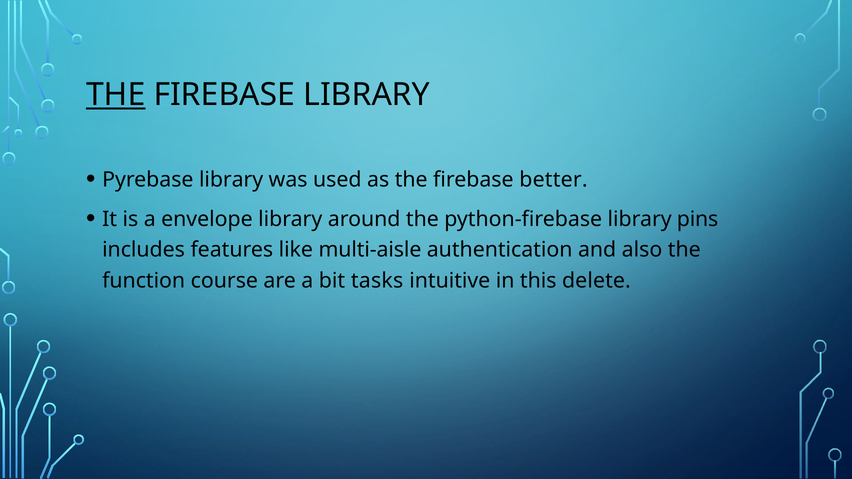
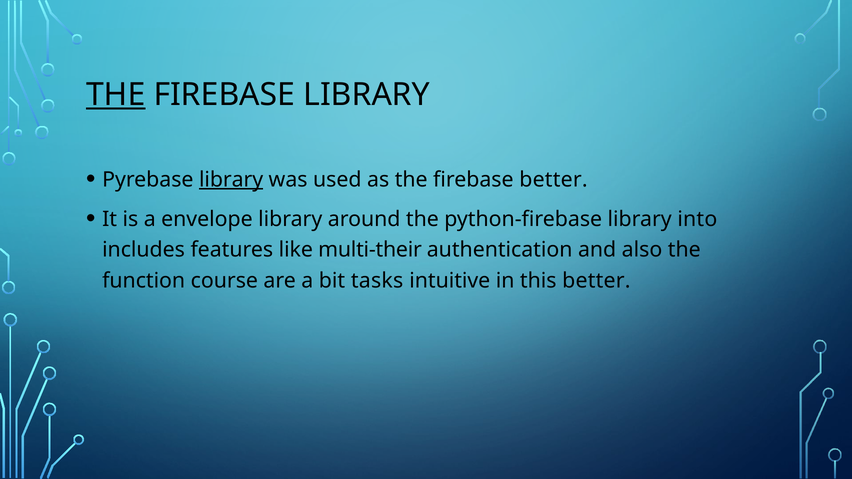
library at (231, 180) underline: none -> present
pins: pins -> into
multi-aisle: multi-aisle -> multi-their
this delete: delete -> better
